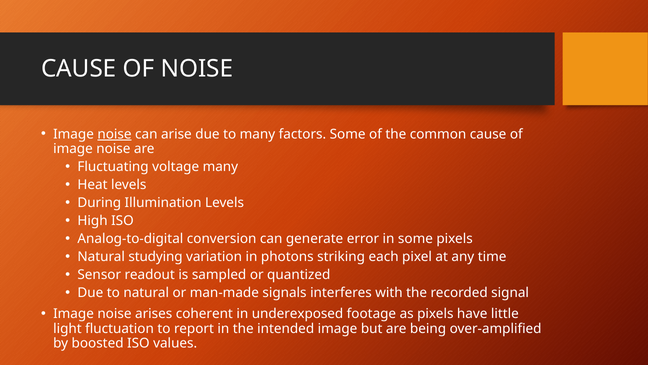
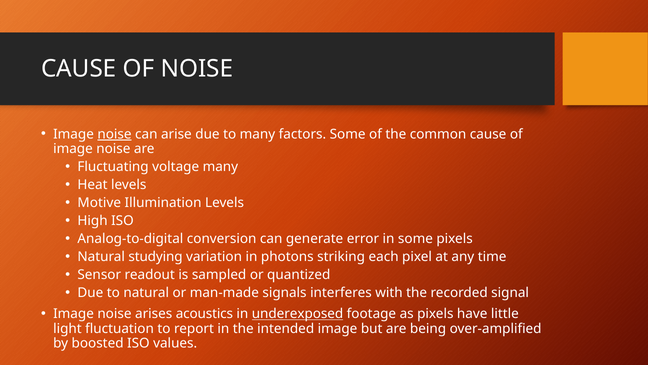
During: During -> Motive
coherent: coherent -> acoustics
underexposed underline: none -> present
